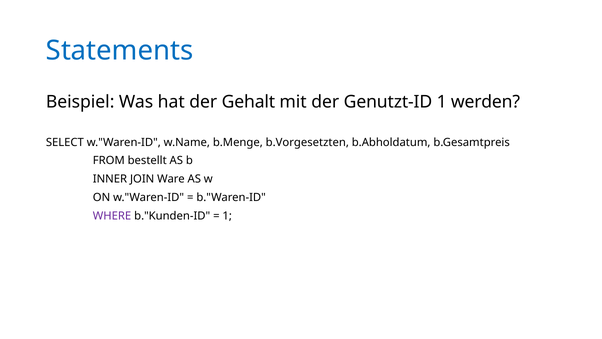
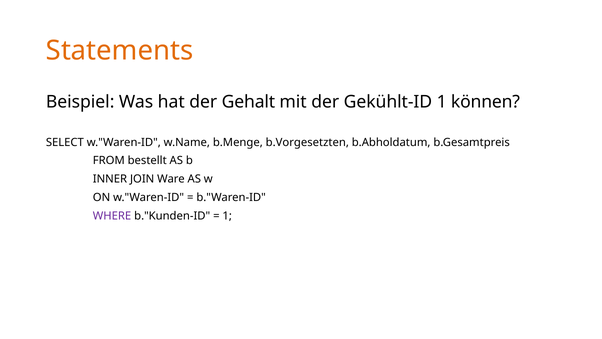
Statements colour: blue -> orange
Genutzt-ID: Genutzt-ID -> Gekühlt-ID
werden: werden -> können
